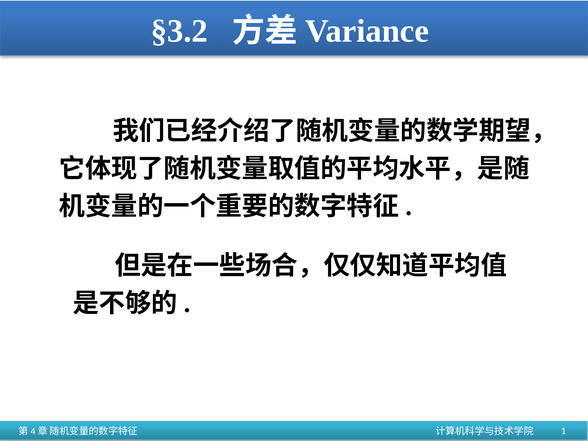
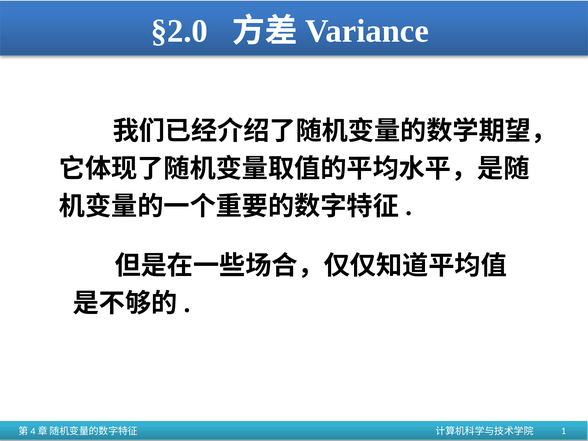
§3.2: §3.2 -> §2.0
